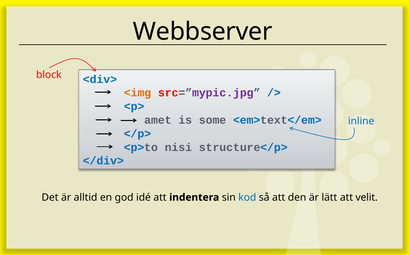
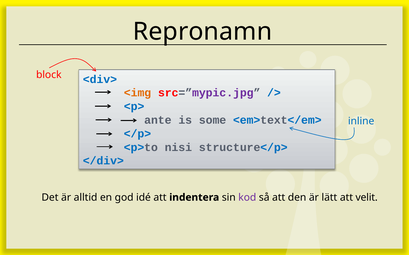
Webbserver: Webbserver -> Repronamn
amet: amet -> ante
kod colour: blue -> purple
